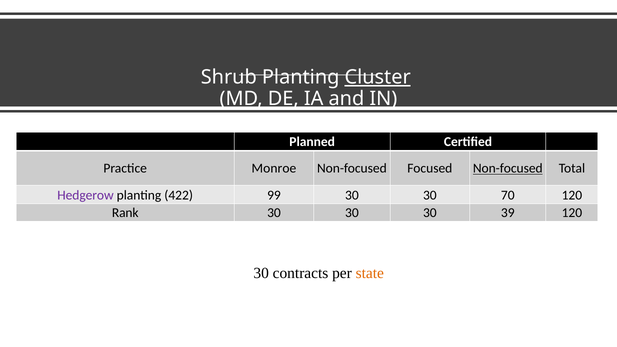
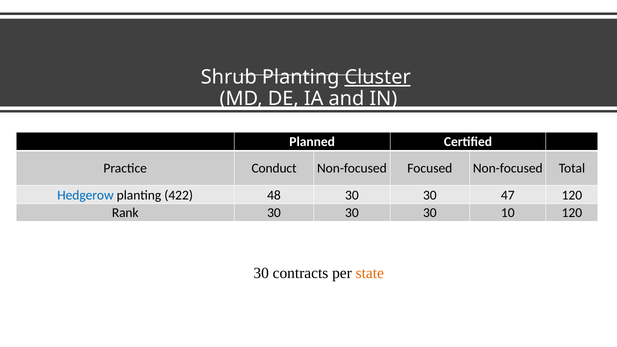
Monroe: Monroe -> Conduct
Non-focused at (508, 168) underline: present -> none
Hedgerow colour: purple -> blue
99: 99 -> 48
70: 70 -> 47
39: 39 -> 10
